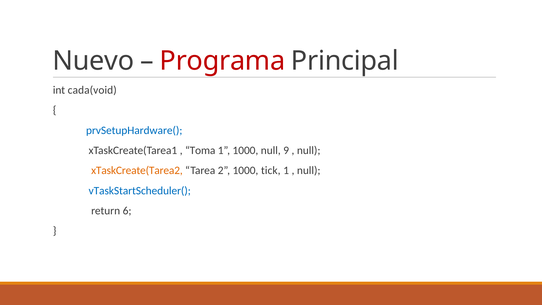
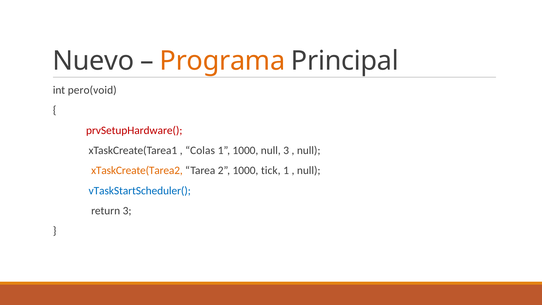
Programa colour: red -> orange
cada(void: cada(void -> pero(void
prvSetupHardware( colour: blue -> red
Toma: Toma -> Colas
null 9: 9 -> 3
return 6: 6 -> 3
